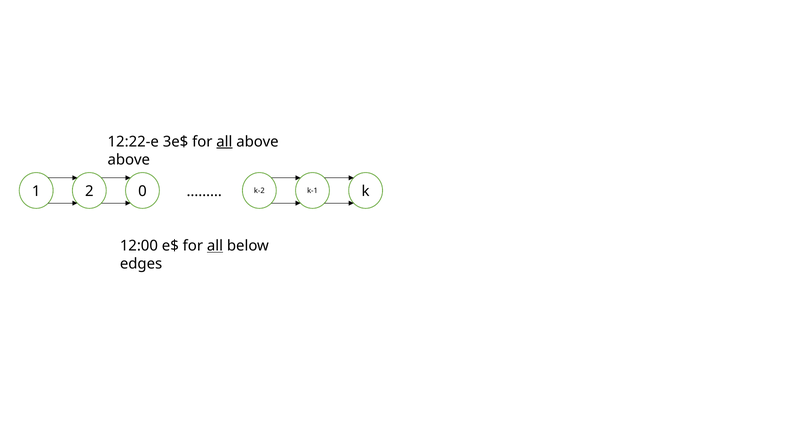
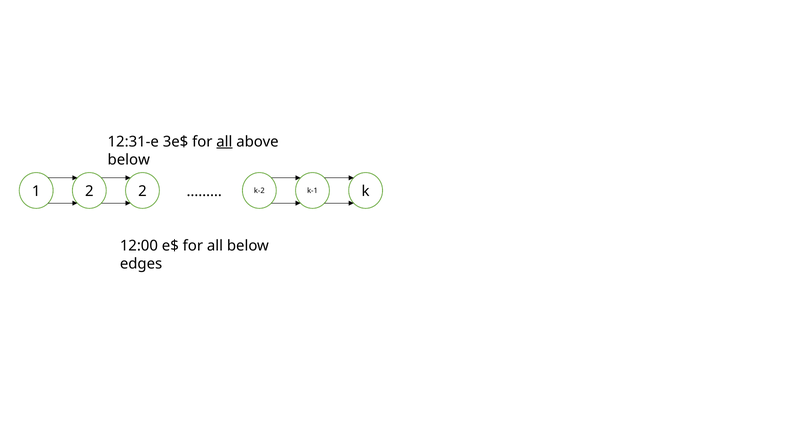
12:22-e: 12:22-e -> 12:31-e
above at (129, 160): above -> below
2 0: 0 -> 2
all at (215, 246) underline: present -> none
